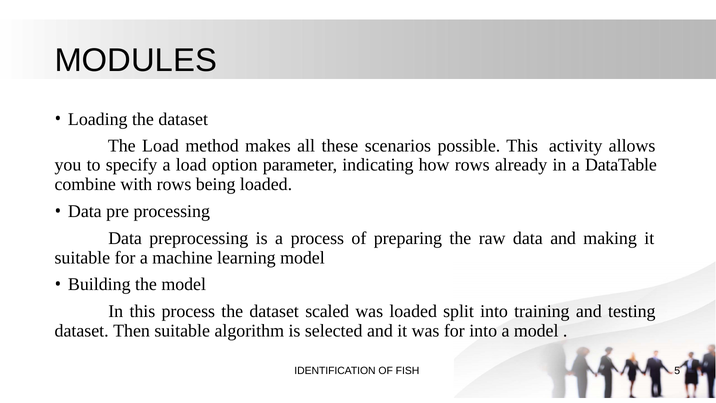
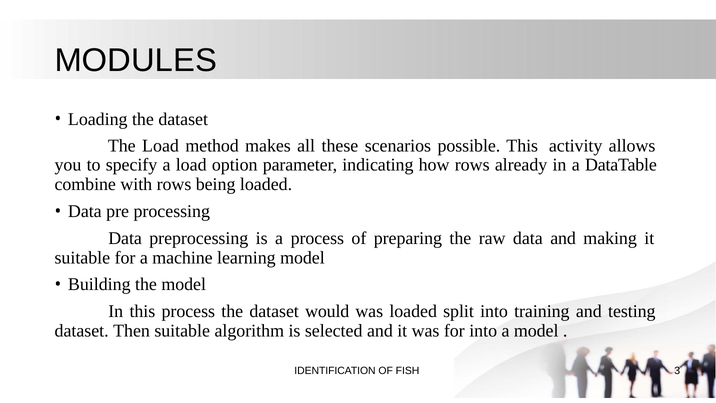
scaled: scaled -> would
5: 5 -> 3
